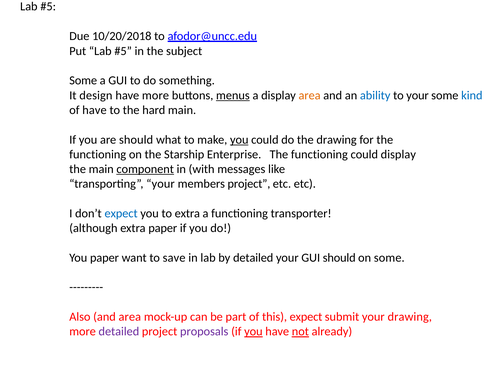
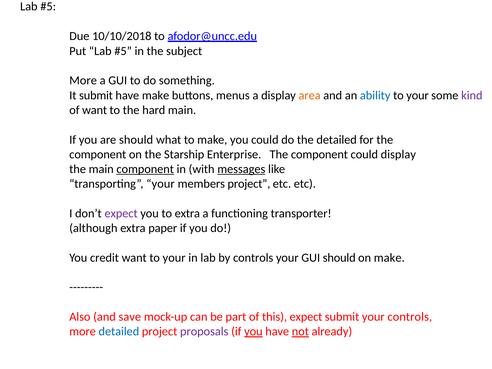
10/20/2018: 10/20/2018 -> 10/10/2018
Some at (83, 81): Some -> More
It design: design -> submit
have more: more -> make
menus underline: present -> none
kind colour: blue -> purple
of have: have -> want
you at (239, 140) underline: present -> none
the drawing: drawing -> detailed
functioning at (98, 154): functioning -> component
Enterprise The functioning: functioning -> component
messages underline: none -> present
expect at (121, 213) colour: blue -> purple
You paper: paper -> credit
want to save: save -> your
by detailed: detailed -> controls
on some: some -> make
and area: area -> save
your drawing: drawing -> controls
detailed at (119, 332) colour: purple -> blue
